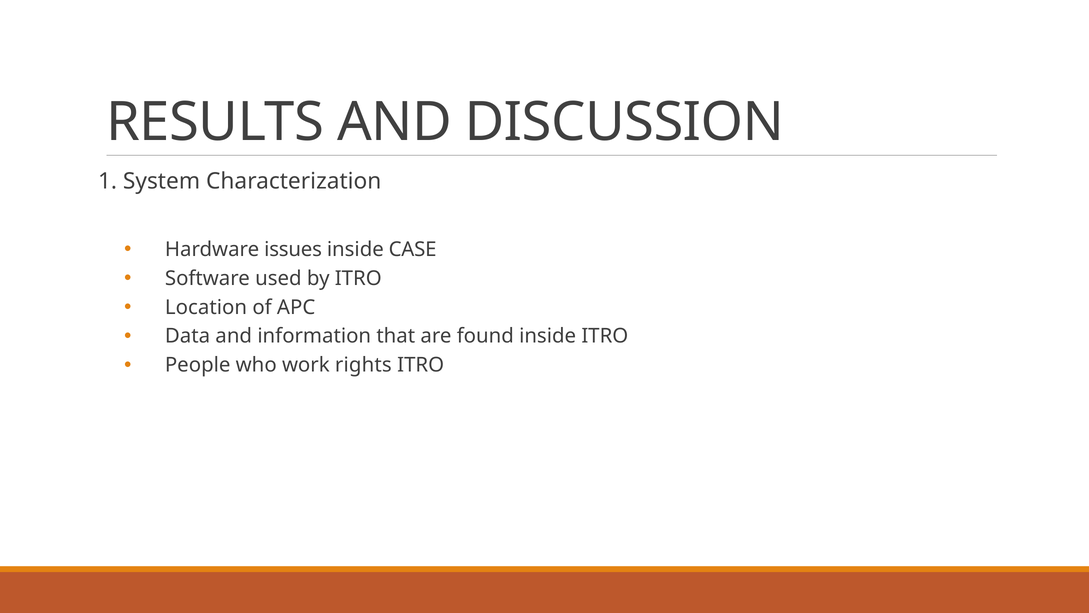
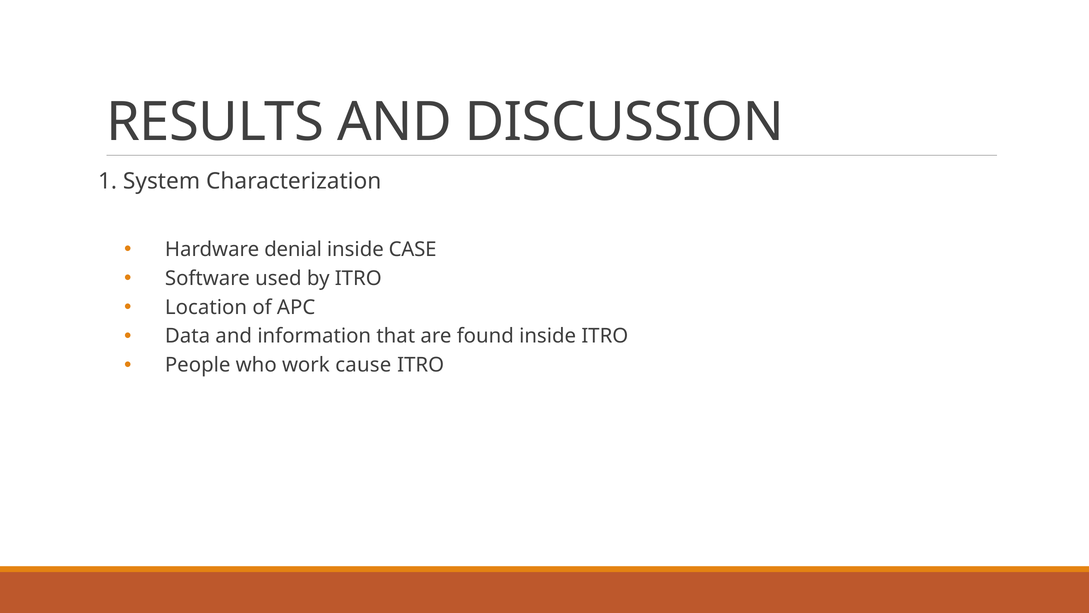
issues: issues -> denial
rights: rights -> cause
